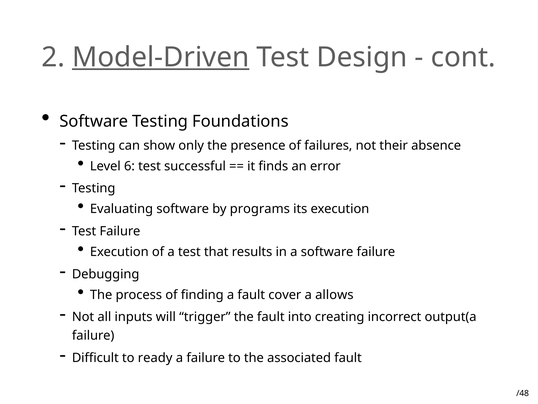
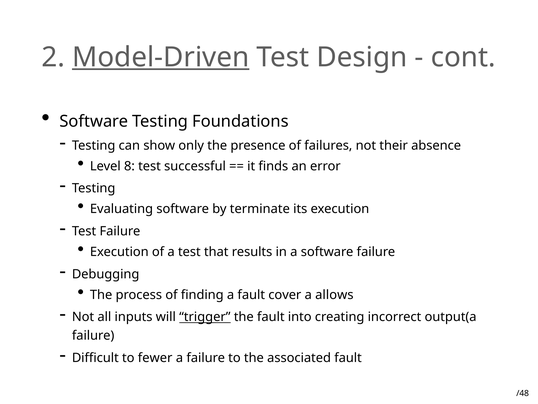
6: 6 -> 8
programs: programs -> terminate
trigger underline: none -> present
ready: ready -> fewer
